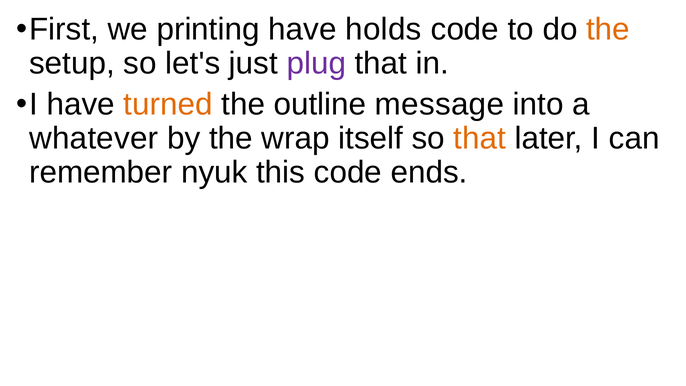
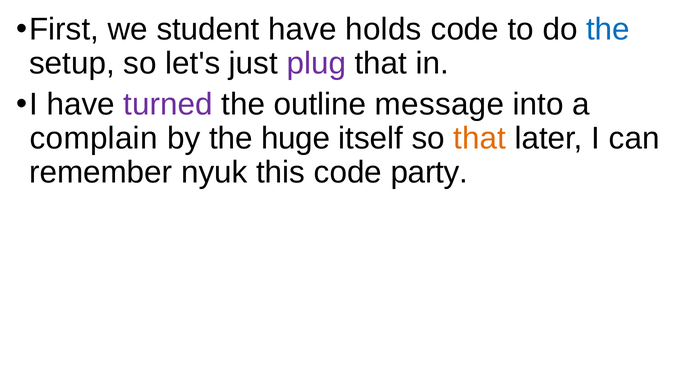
printing: printing -> student
the at (608, 29) colour: orange -> blue
turned colour: orange -> purple
whatever: whatever -> complain
wrap: wrap -> huge
ends: ends -> party
